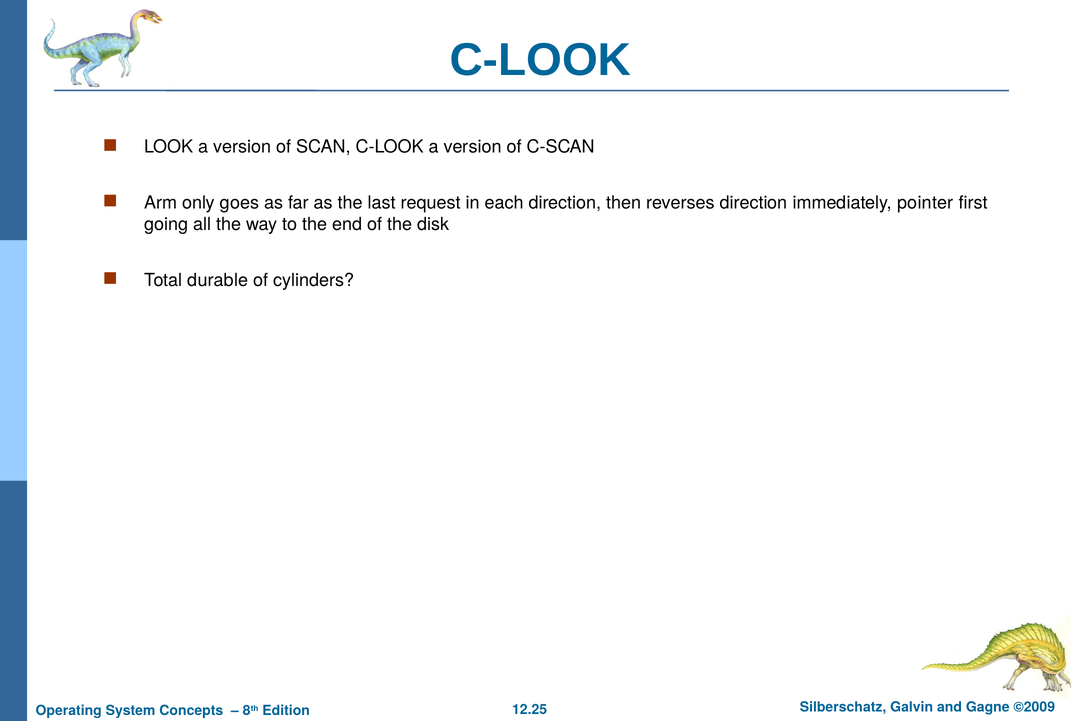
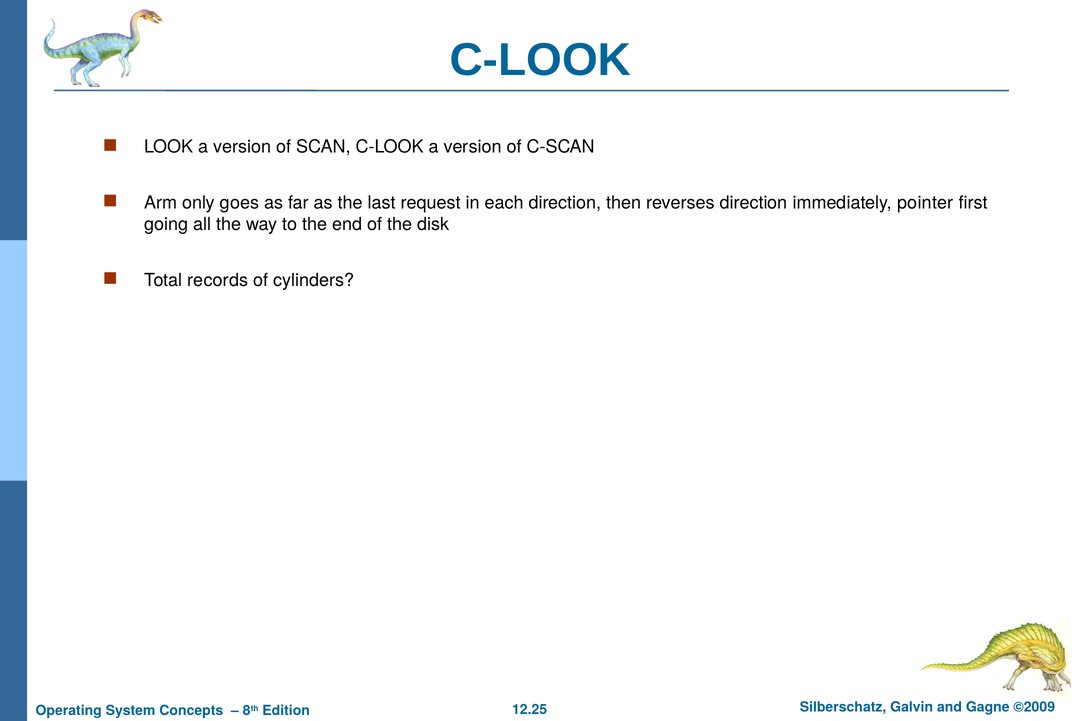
durable: durable -> records
